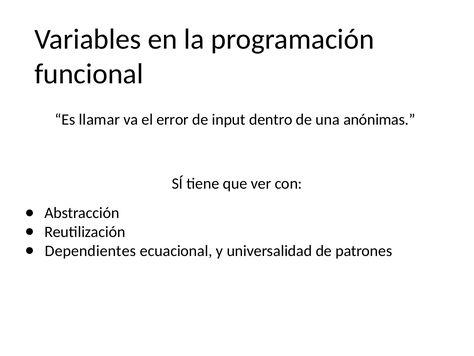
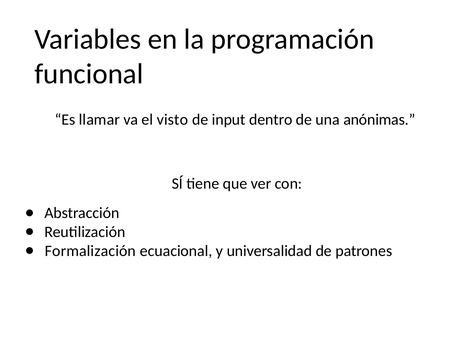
error: error -> visto
Dependientes: Dependientes -> Formalización
